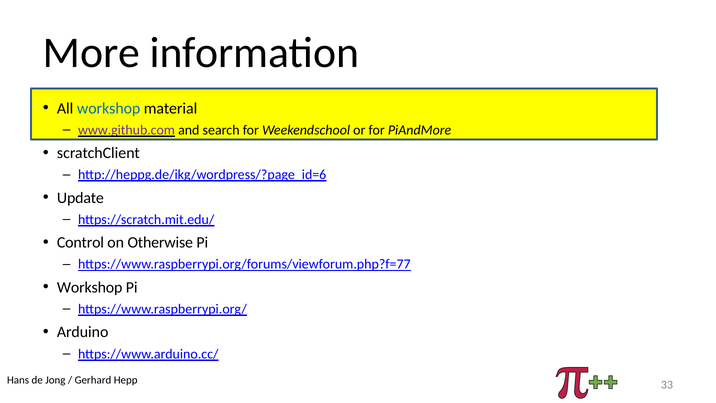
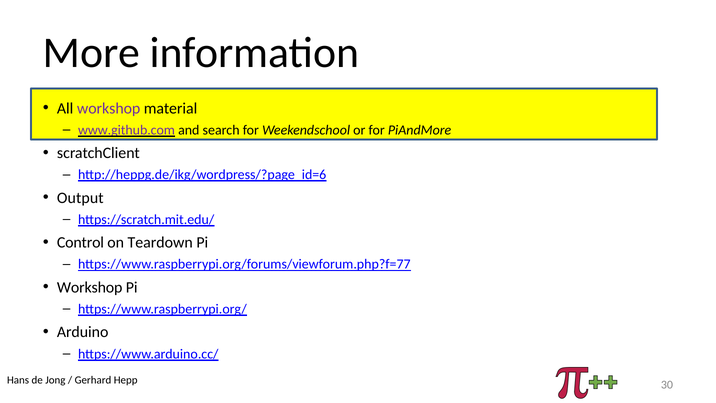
workshop at (109, 108) colour: blue -> purple
Update: Update -> Output
Otherwise: Otherwise -> Teardown
33: 33 -> 30
